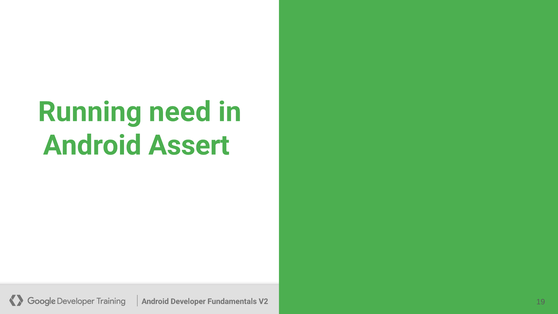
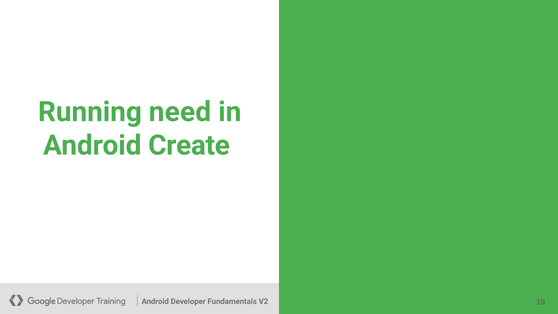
Assert: Assert -> Create
